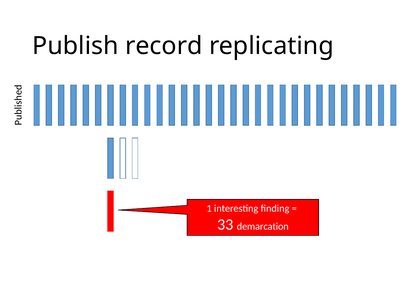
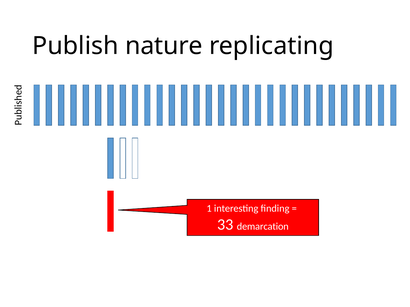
record: record -> nature
